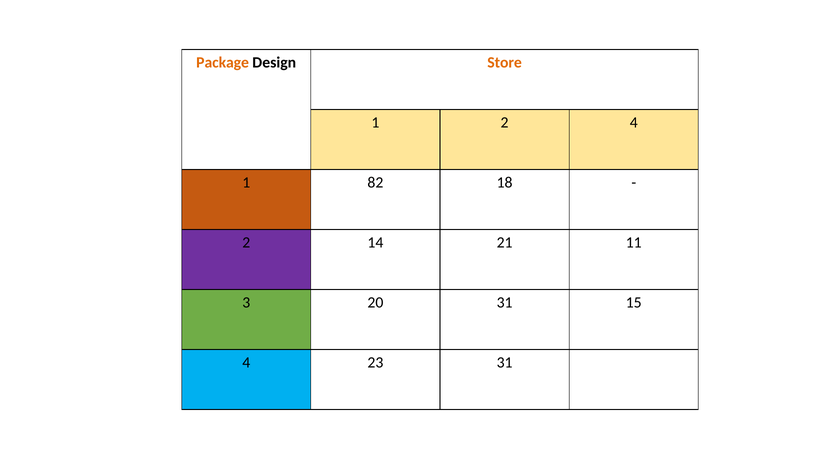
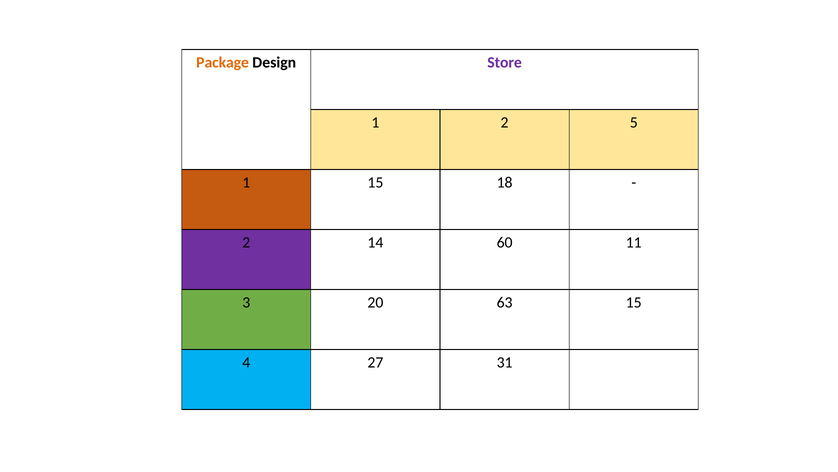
Store colour: orange -> purple
2 4: 4 -> 5
1 82: 82 -> 15
21: 21 -> 60
20 31: 31 -> 63
23: 23 -> 27
